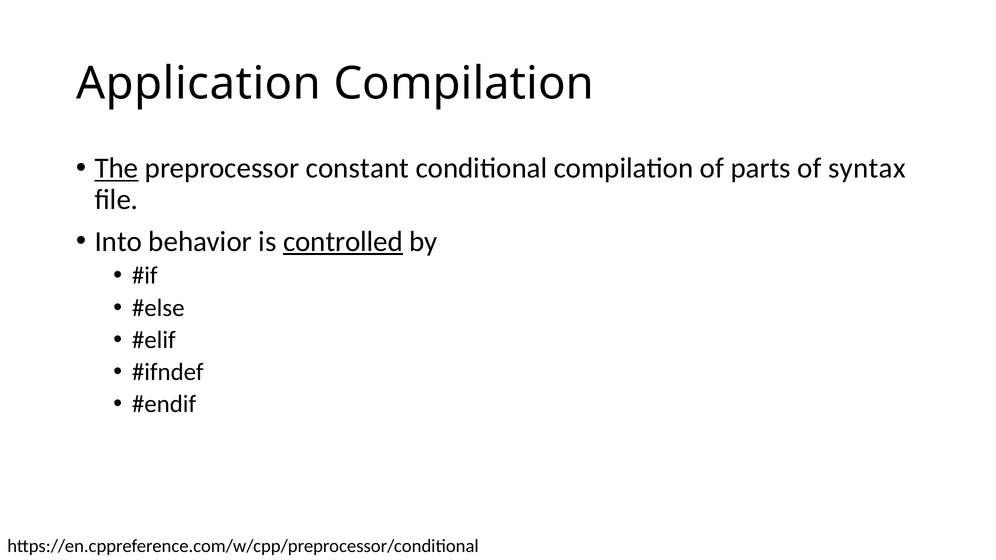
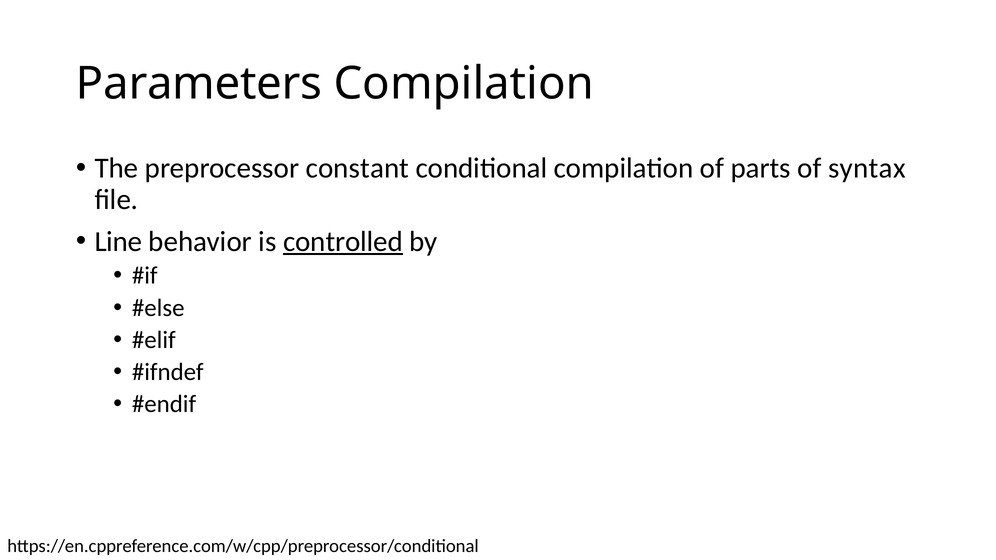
Application: Application -> Parameters
The underline: present -> none
Into: Into -> Line
